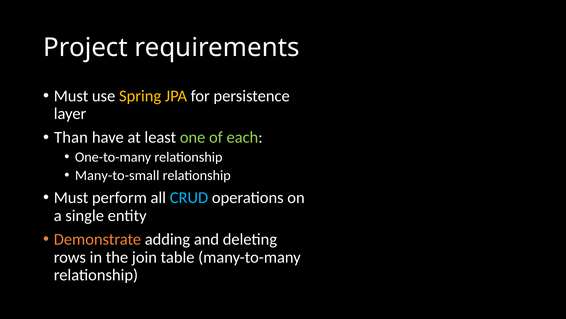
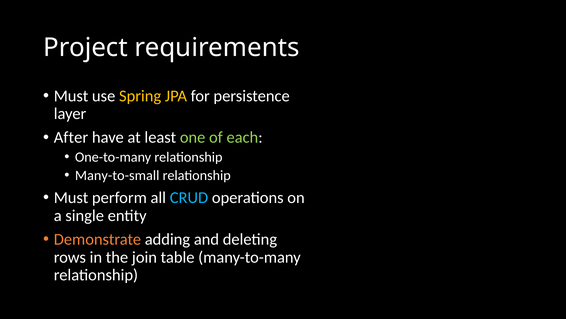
Than: Than -> After
